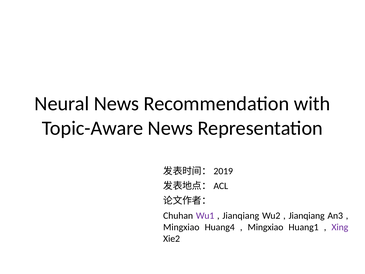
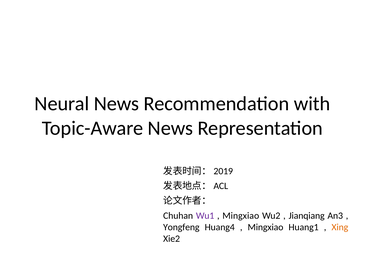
Jianqiang at (241, 215): Jianqiang -> Mingxiao
Mingxiao at (181, 227): Mingxiao -> Yongfeng
Xing colour: purple -> orange
